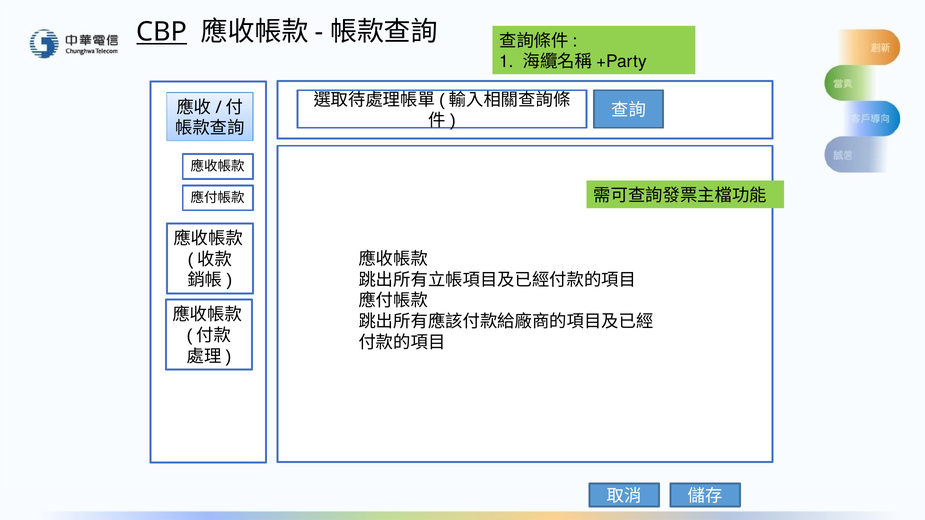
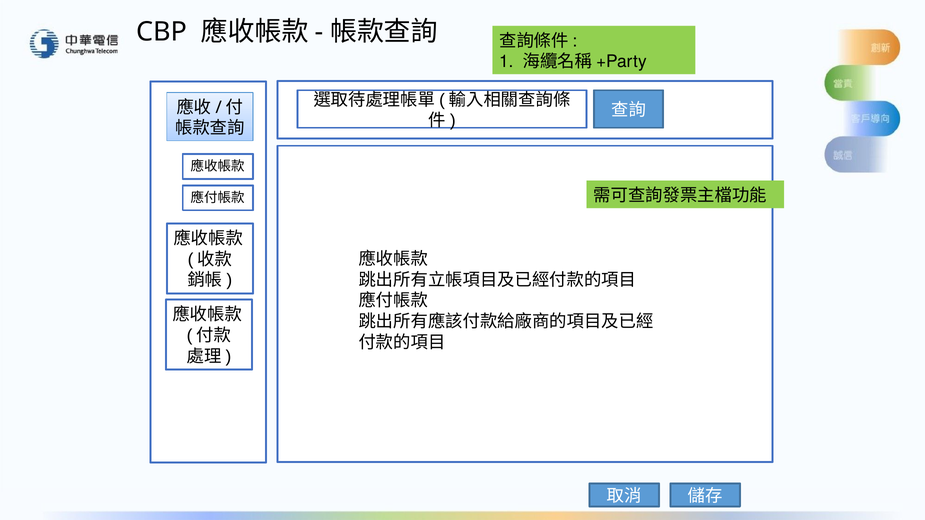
CBP underline: present -> none
